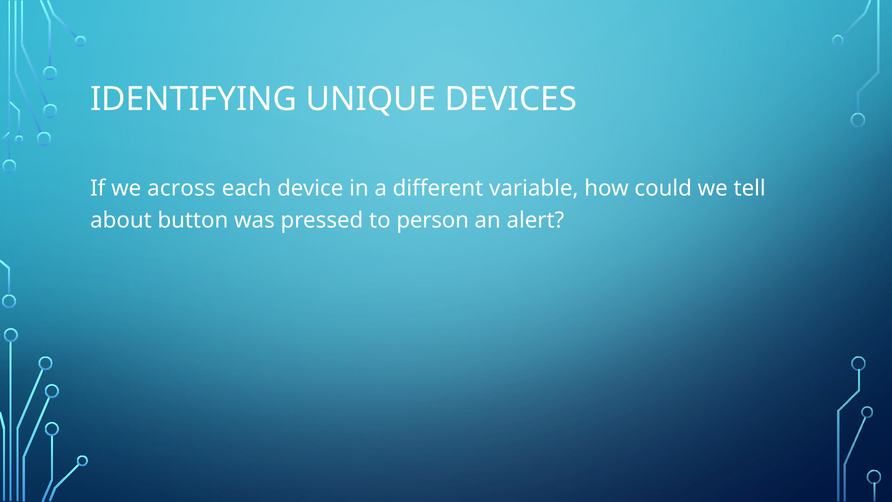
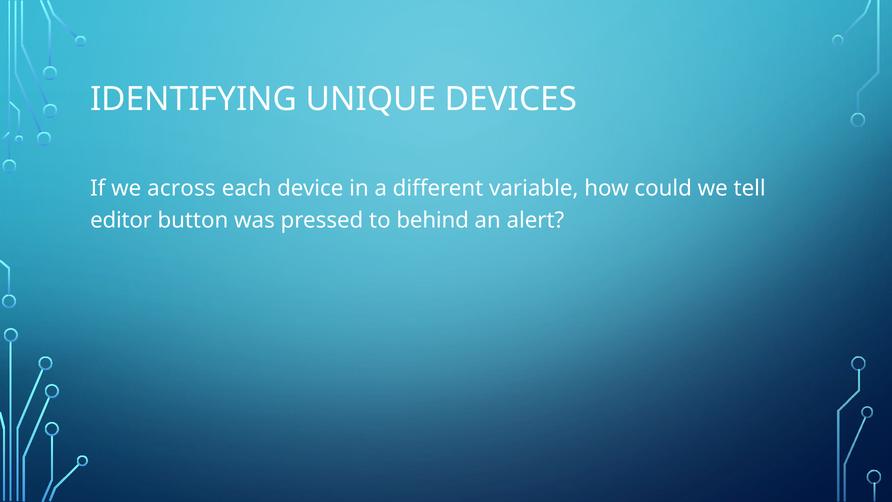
about: about -> editor
person: person -> behind
